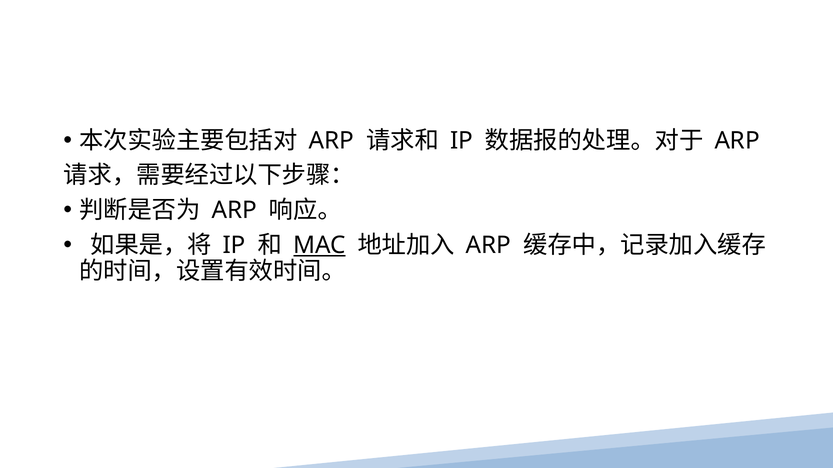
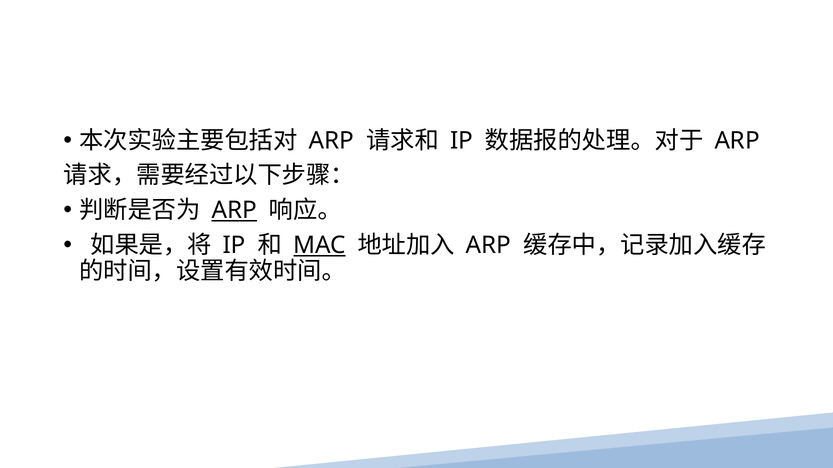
ARP at (234, 211) underline: none -> present
